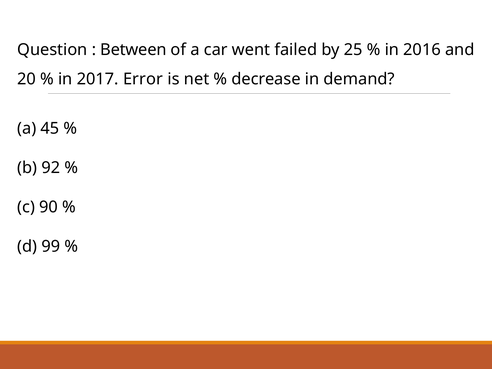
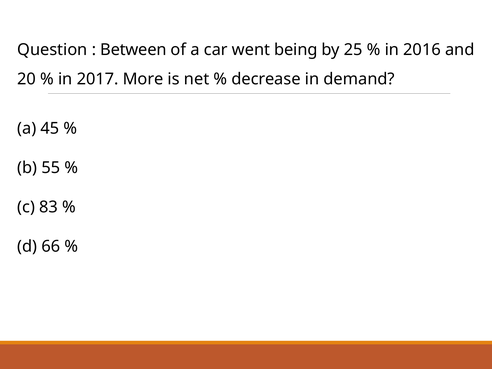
failed: failed -> being
Error: Error -> More
92: 92 -> 55
90: 90 -> 83
99: 99 -> 66
